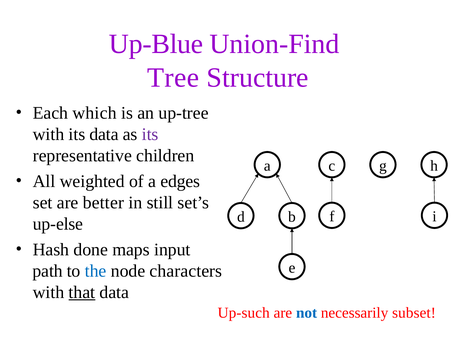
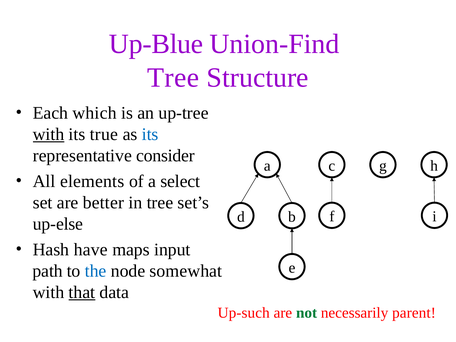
with at (49, 134) underline: none -> present
its data: data -> true
its at (150, 134) colour: purple -> blue
children: children -> consider
weighted: weighted -> elements
edges: edges -> select
in still: still -> tree
done: done -> have
characters: characters -> somewhat
not colour: blue -> green
subset: subset -> parent
